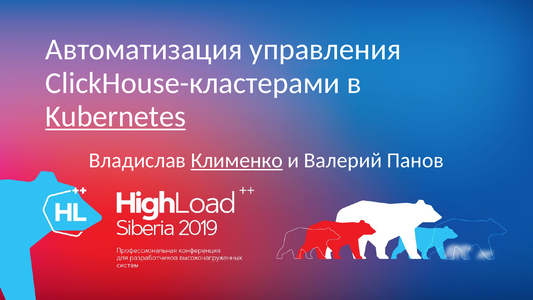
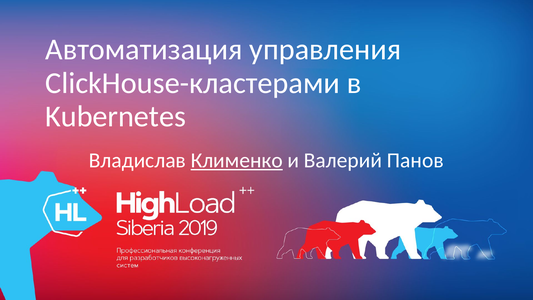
Kubernetes underline: present -> none
